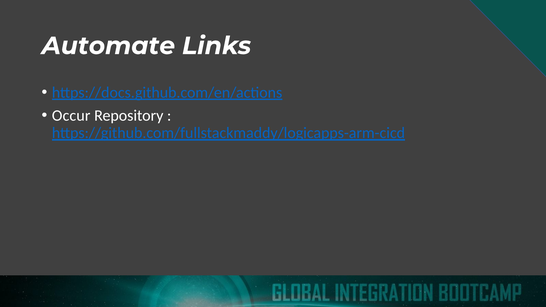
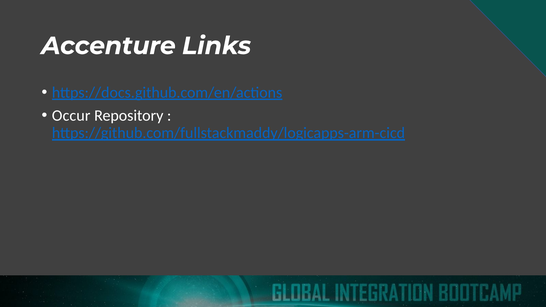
Automate: Automate -> Accenture
